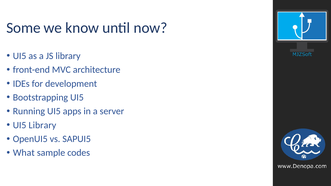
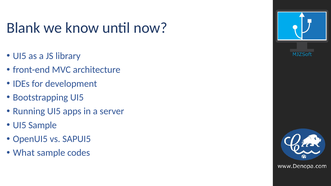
Some: Some -> Blank
UI5 Library: Library -> Sample
